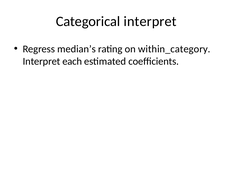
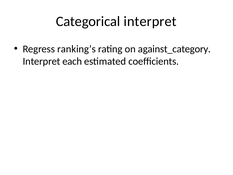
median’s: median’s -> ranking’s
within_category: within_category -> against_category
